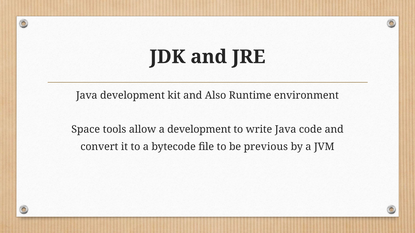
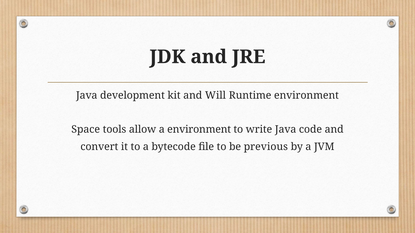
Also: Also -> Will
a development: development -> environment
